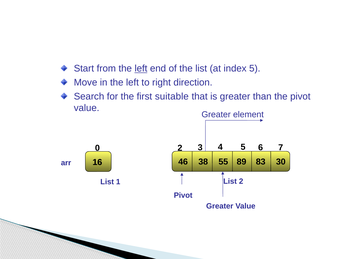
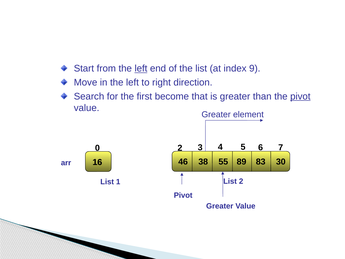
index 5: 5 -> 9
suitable: suitable -> become
pivot at (300, 96) underline: none -> present
